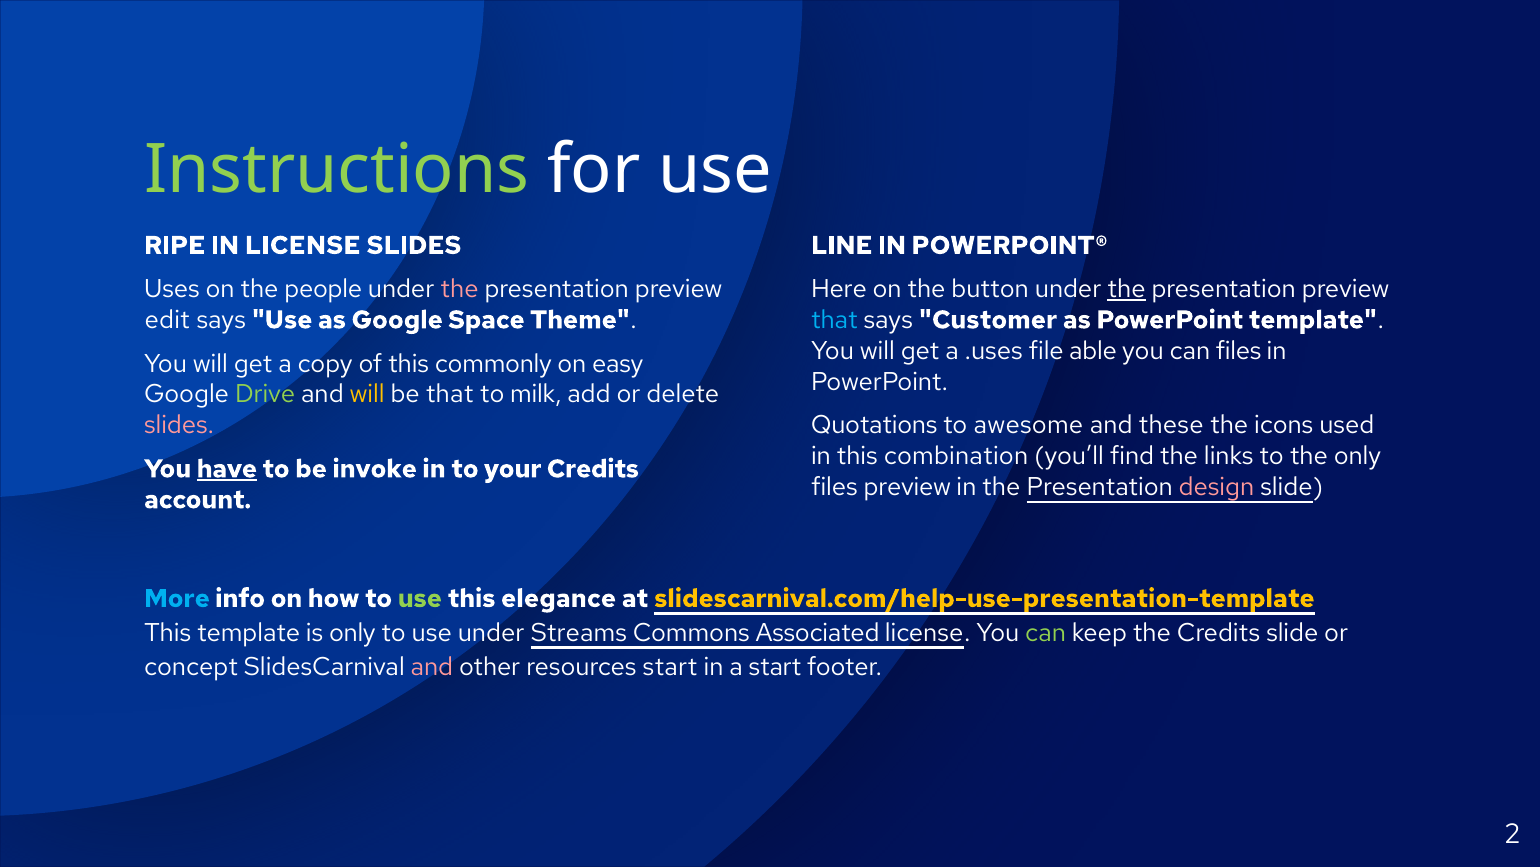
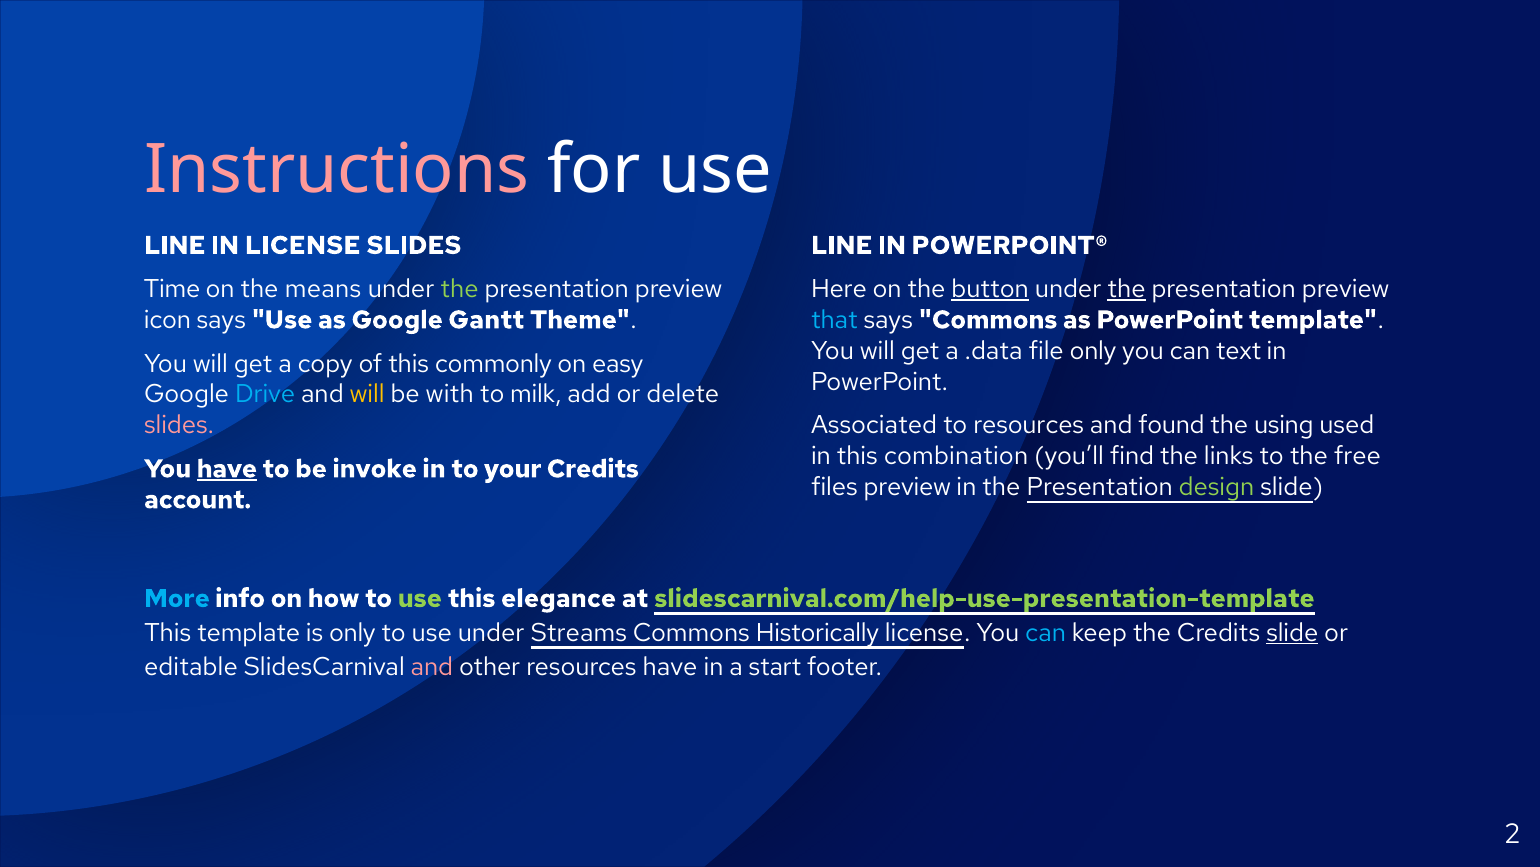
Instructions colour: light green -> pink
RIPE at (175, 245): RIPE -> LINE
Uses: Uses -> Time
people: people -> means
the at (460, 289) colour: pink -> light green
button underline: none -> present
edit: edit -> icon
Space: Space -> Gantt
says Customer: Customer -> Commons
.uses: .uses -> .data
file able: able -> only
can files: files -> text
Drive colour: light green -> light blue
be that: that -> with
Quotations: Quotations -> Associated
to awesome: awesome -> resources
these: these -> found
icons: icons -> using
the only: only -> free
design colour: pink -> light green
slidescarnival.com/help-use-presentation-template colour: yellow -> light green
Associated: Associated -> Historically
can at (1046, 632) colour: light green -> light blue
slide at (1292, 632) underline: none -> present
concept: concept -> editable
resources start: start -> have
